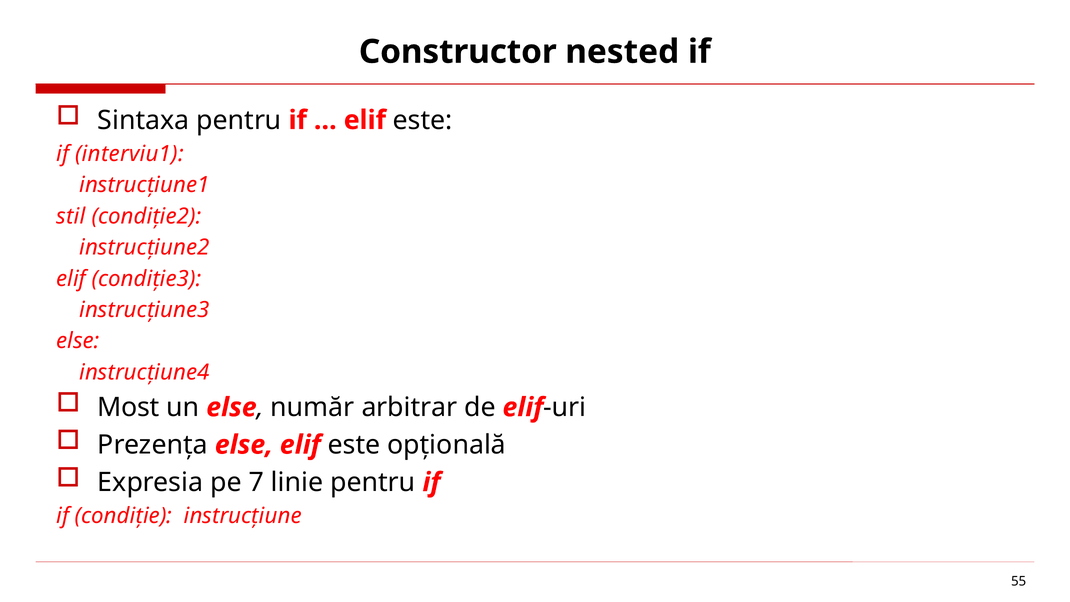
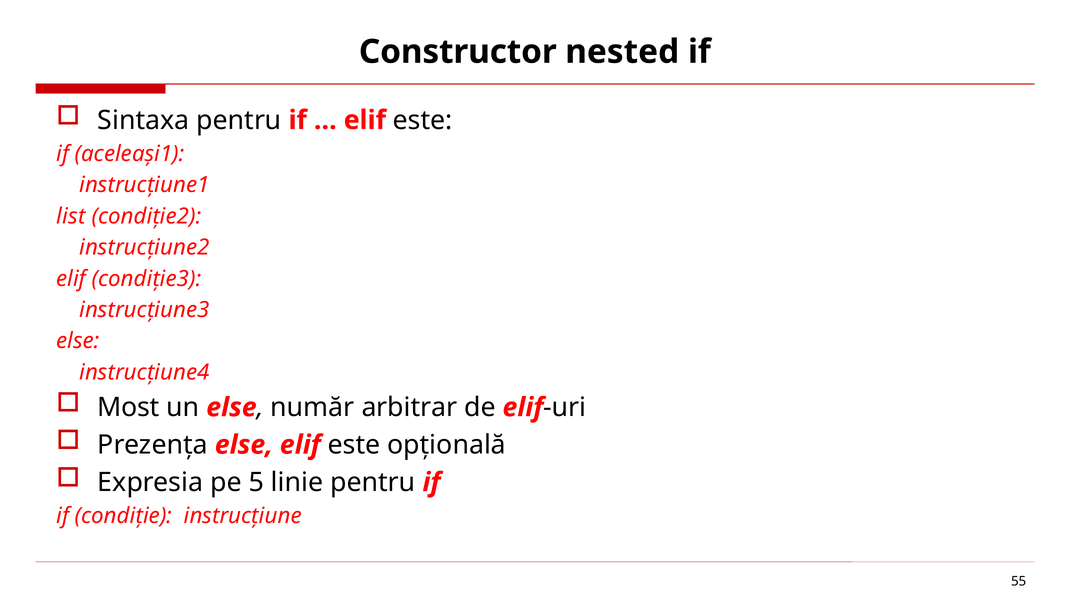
interviu1: interviu1 -> aceleași1
stil: stil -> list
7: 7 -> 5
